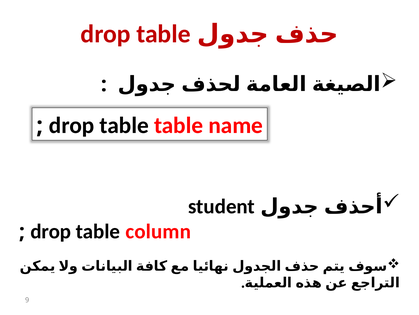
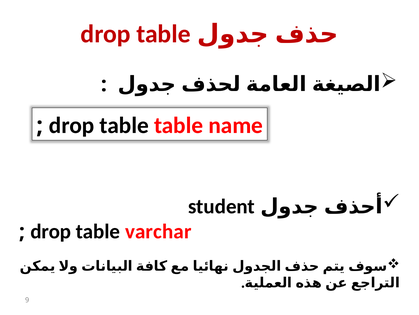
column: column -> varchar
